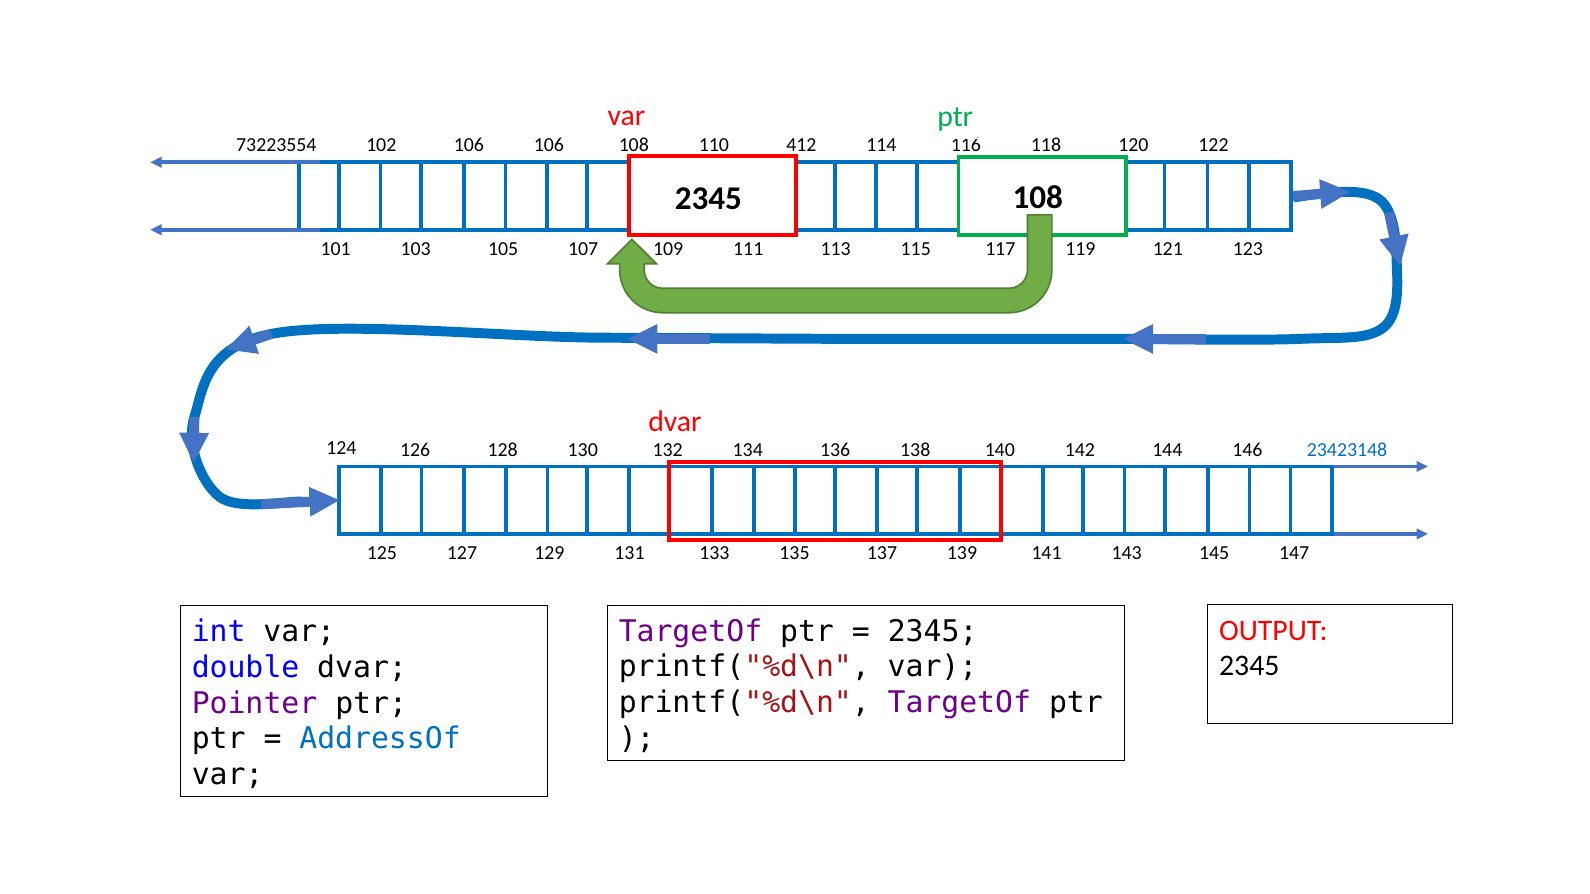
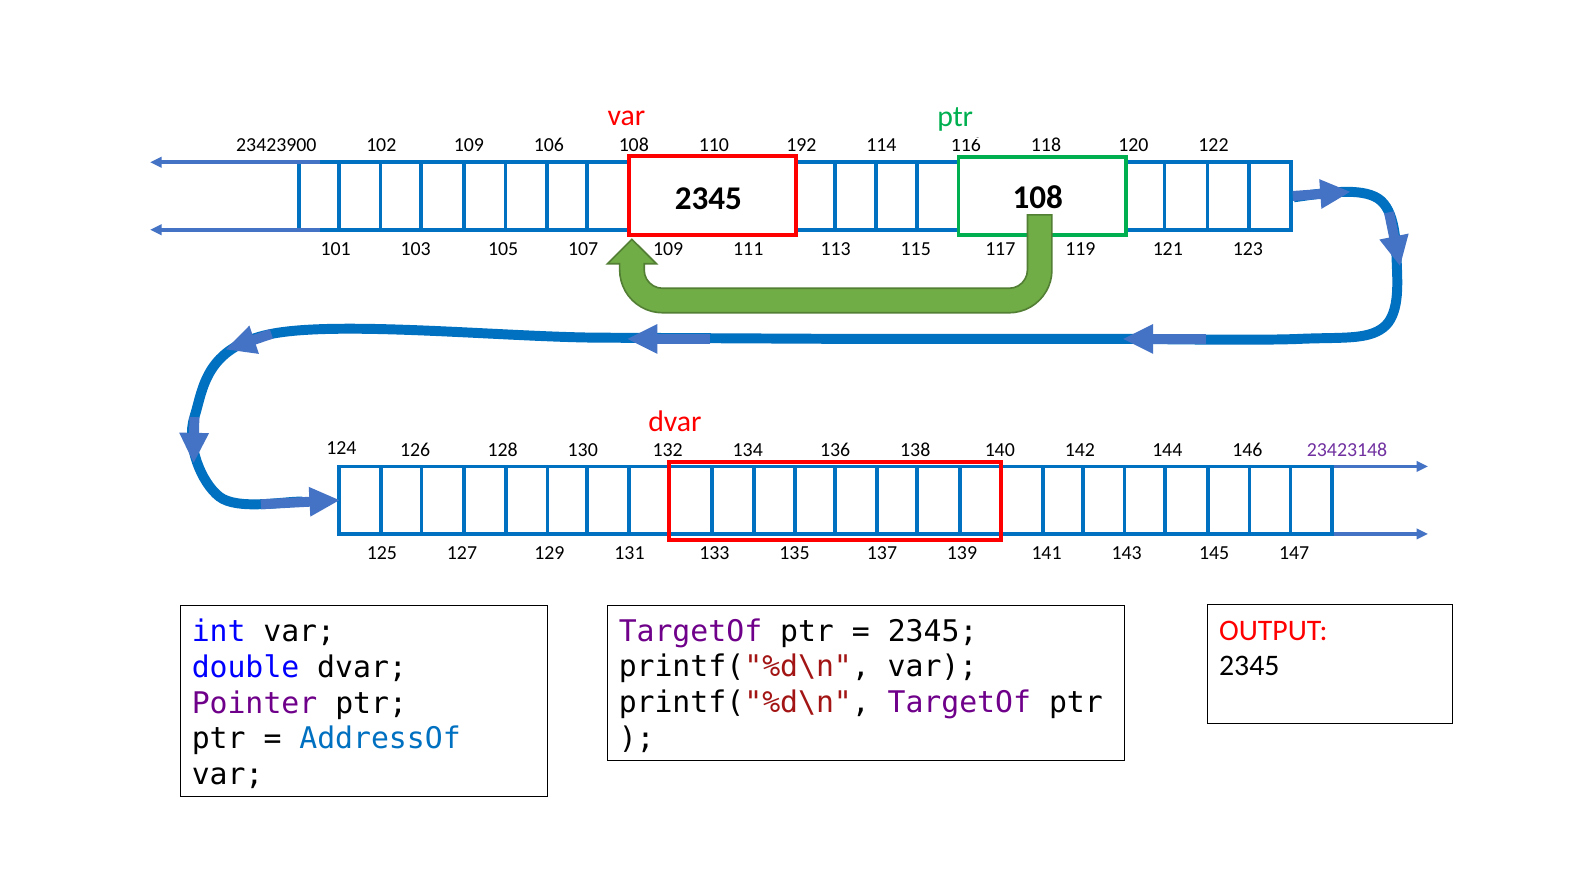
73223554: 73223554 -> 23423900
102 106: 106 -> 109
412: 412 -> 192
23423148 colour: blue -> purple
